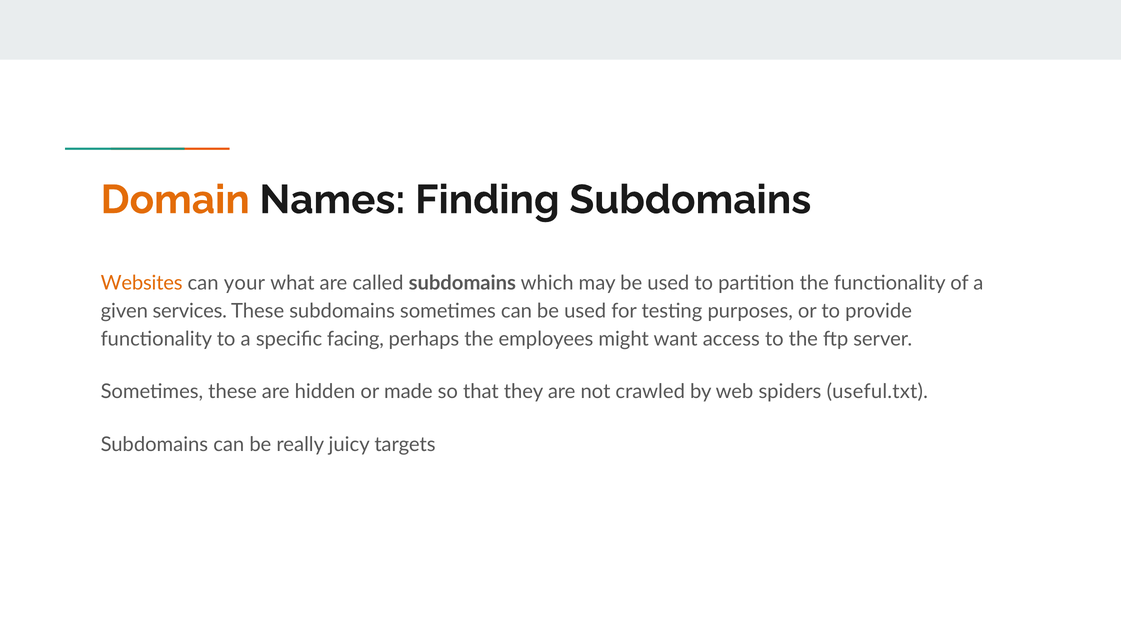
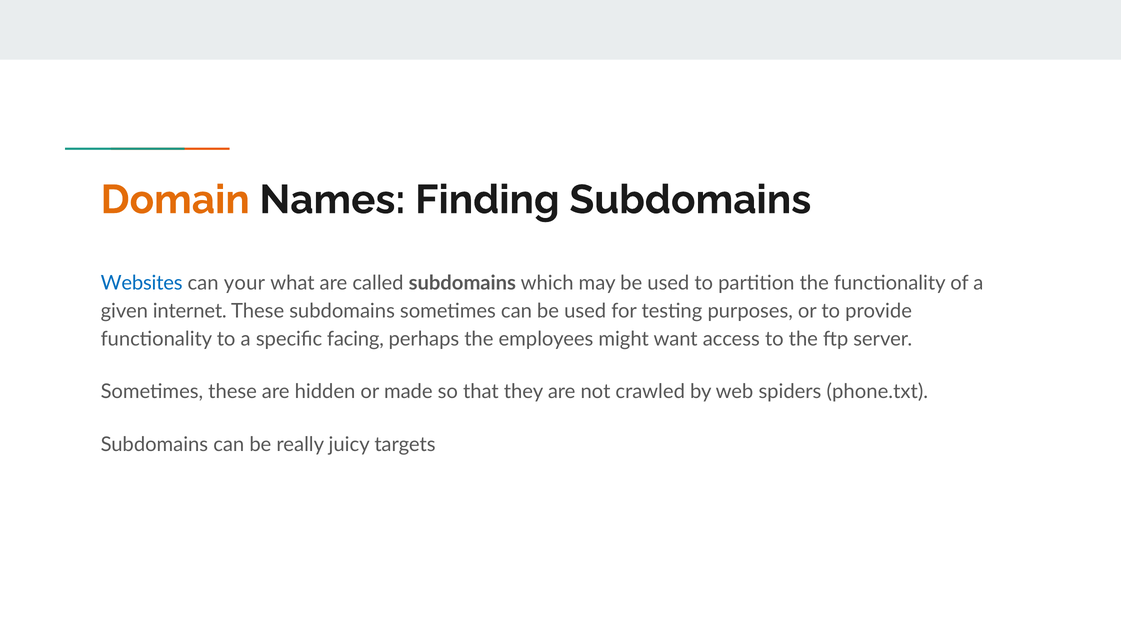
Websites colour: orange -> blue
services: services -> internet
useful.txt: useful.txt -> phone.txt
